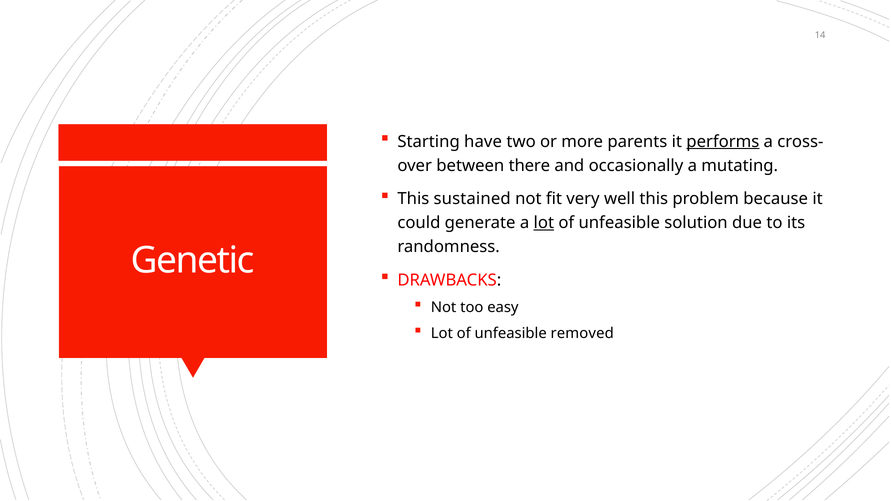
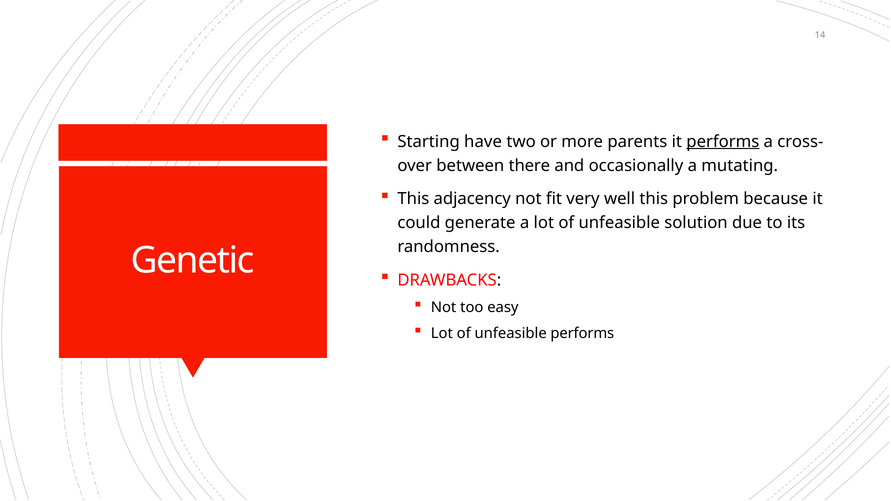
sustained: sustained -> adjacency
lot at (544, 223) underline: present -> none
unfeasible removed: removed -> performs
